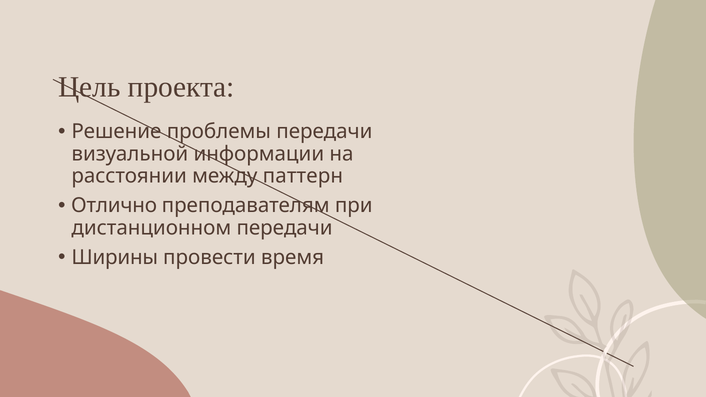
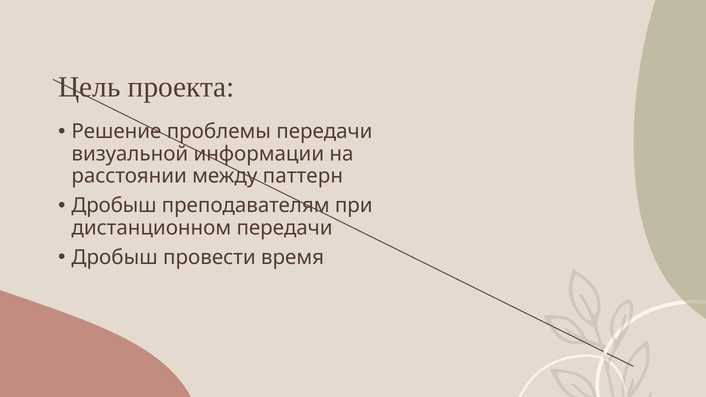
Отлично at (114, 206): Отлично -> Дробыш
Ширины at (115, 257): Ширины -> Дробыш
